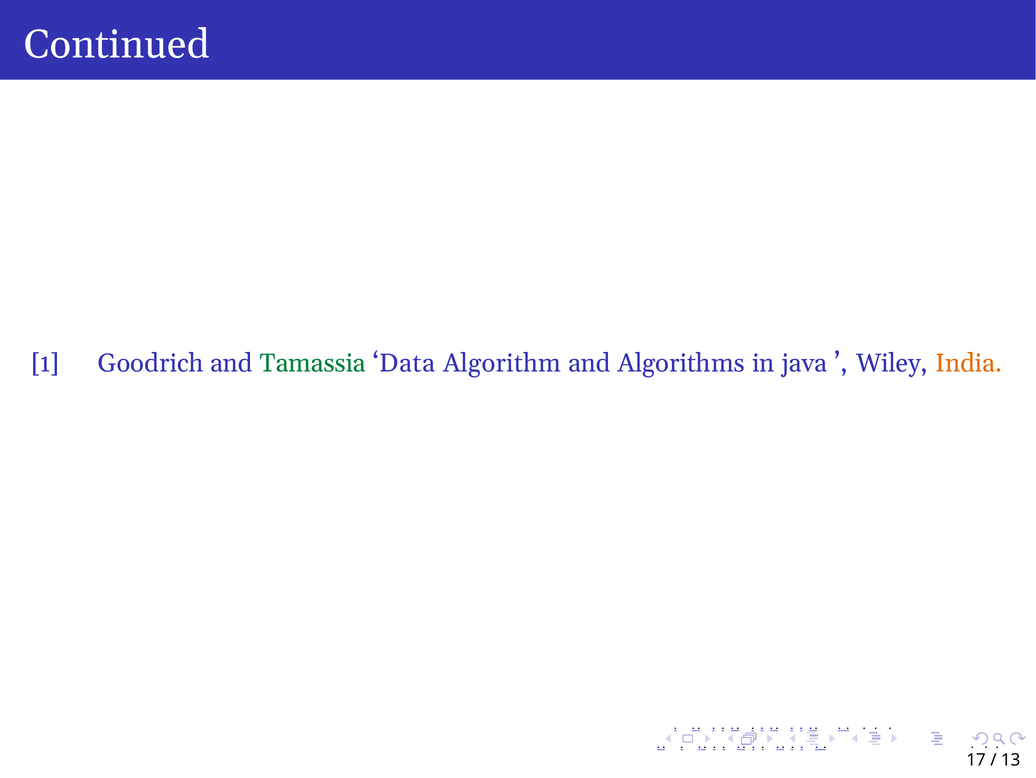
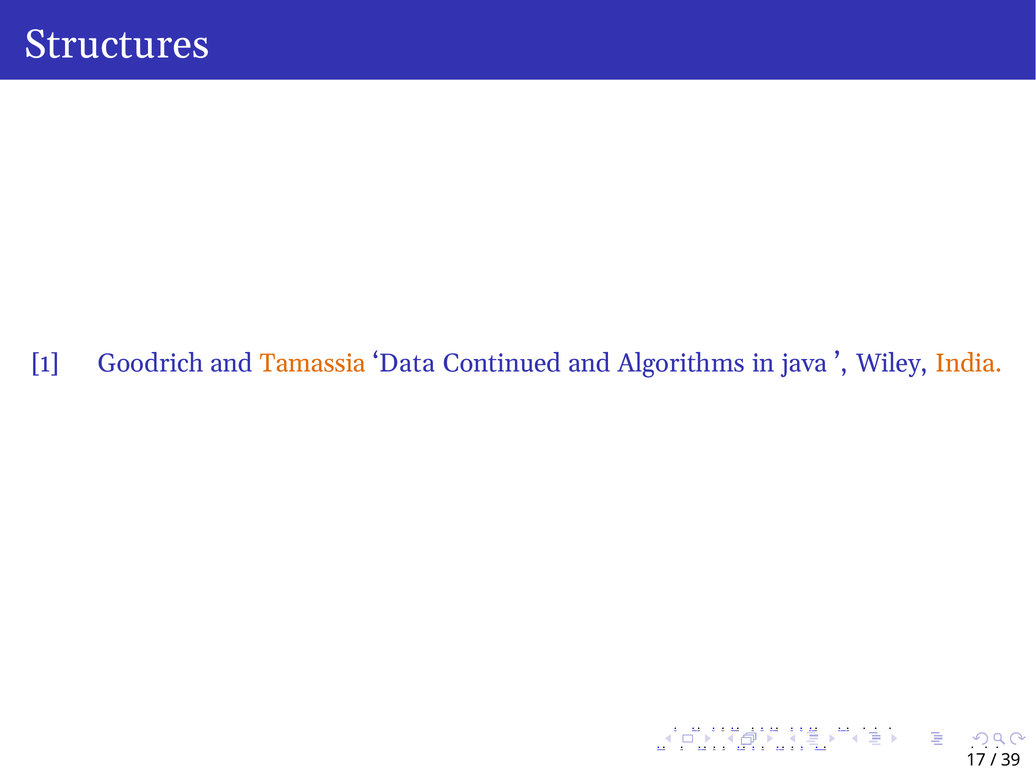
Continued: Continued -> Structures
Tamassia colour: green -> orange
Algorithm: Algorithm -> Continued
13: 13 -> 39
